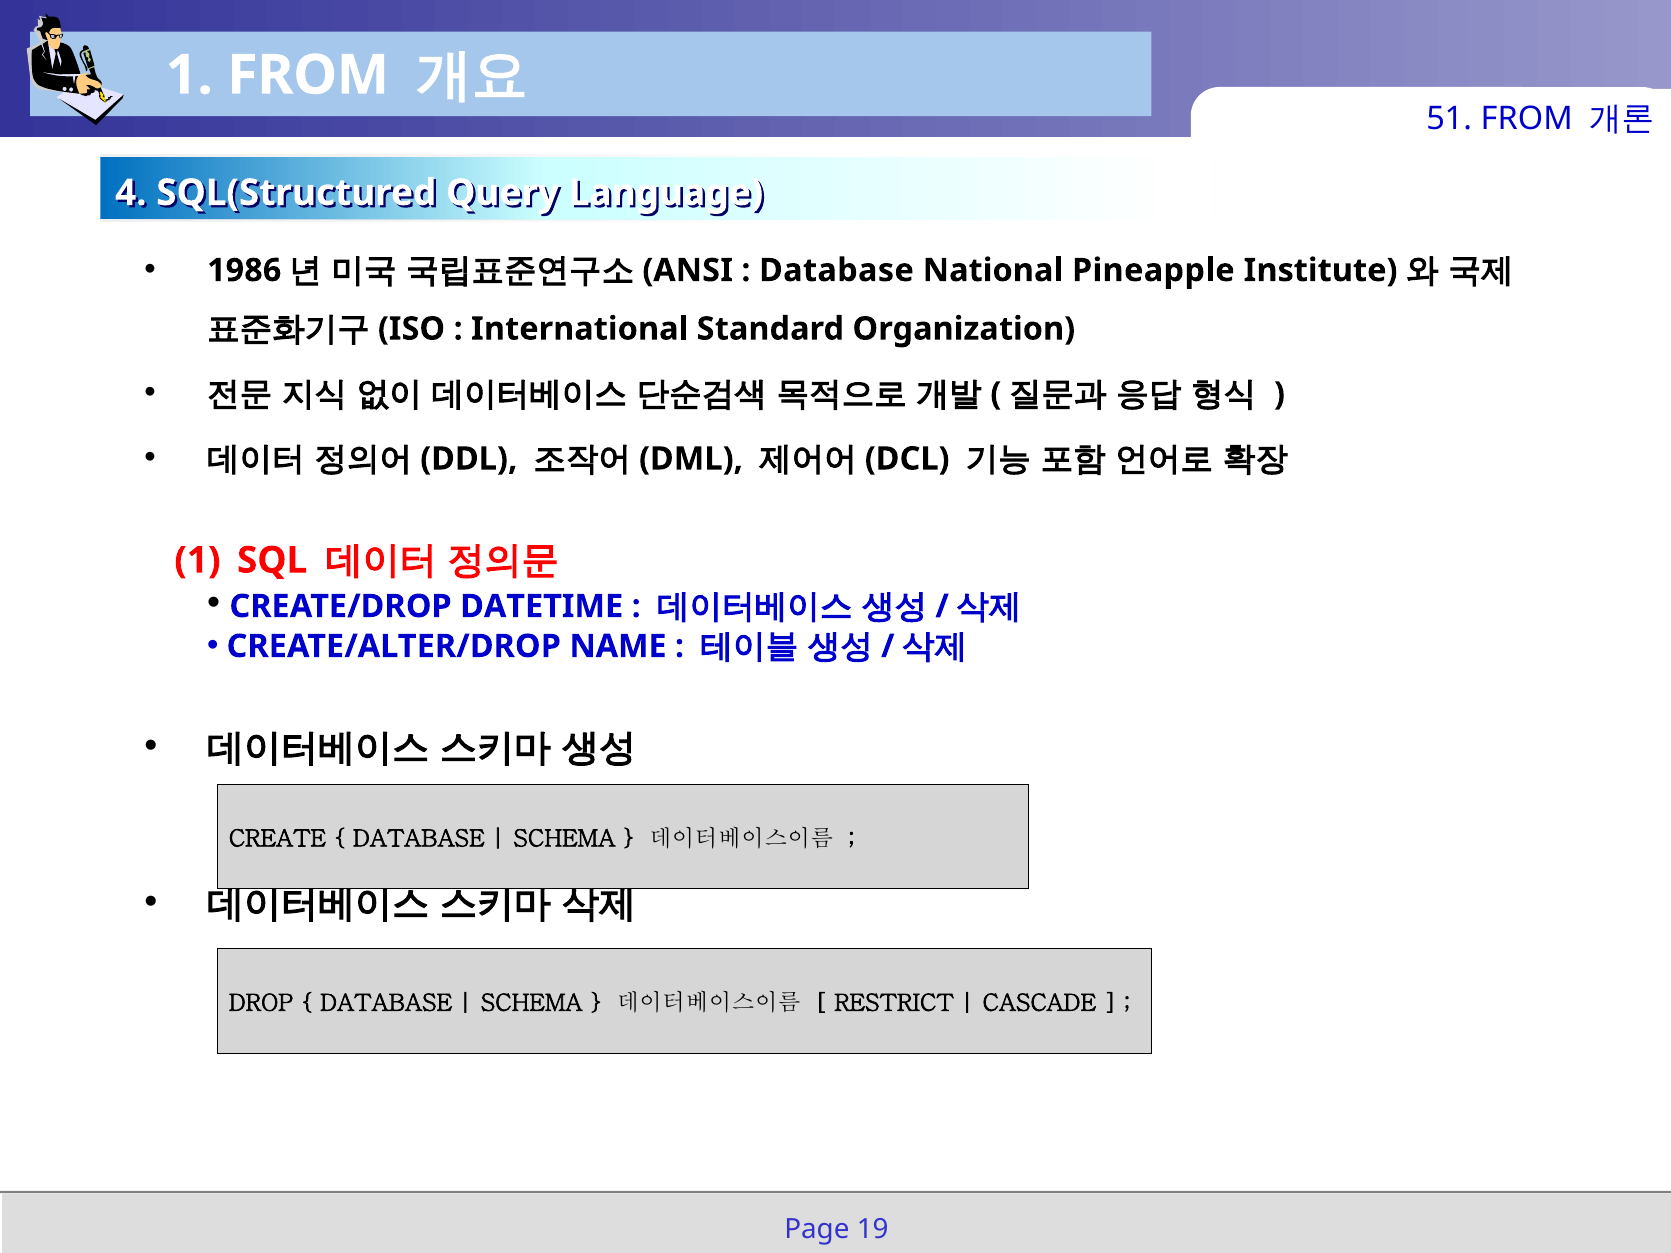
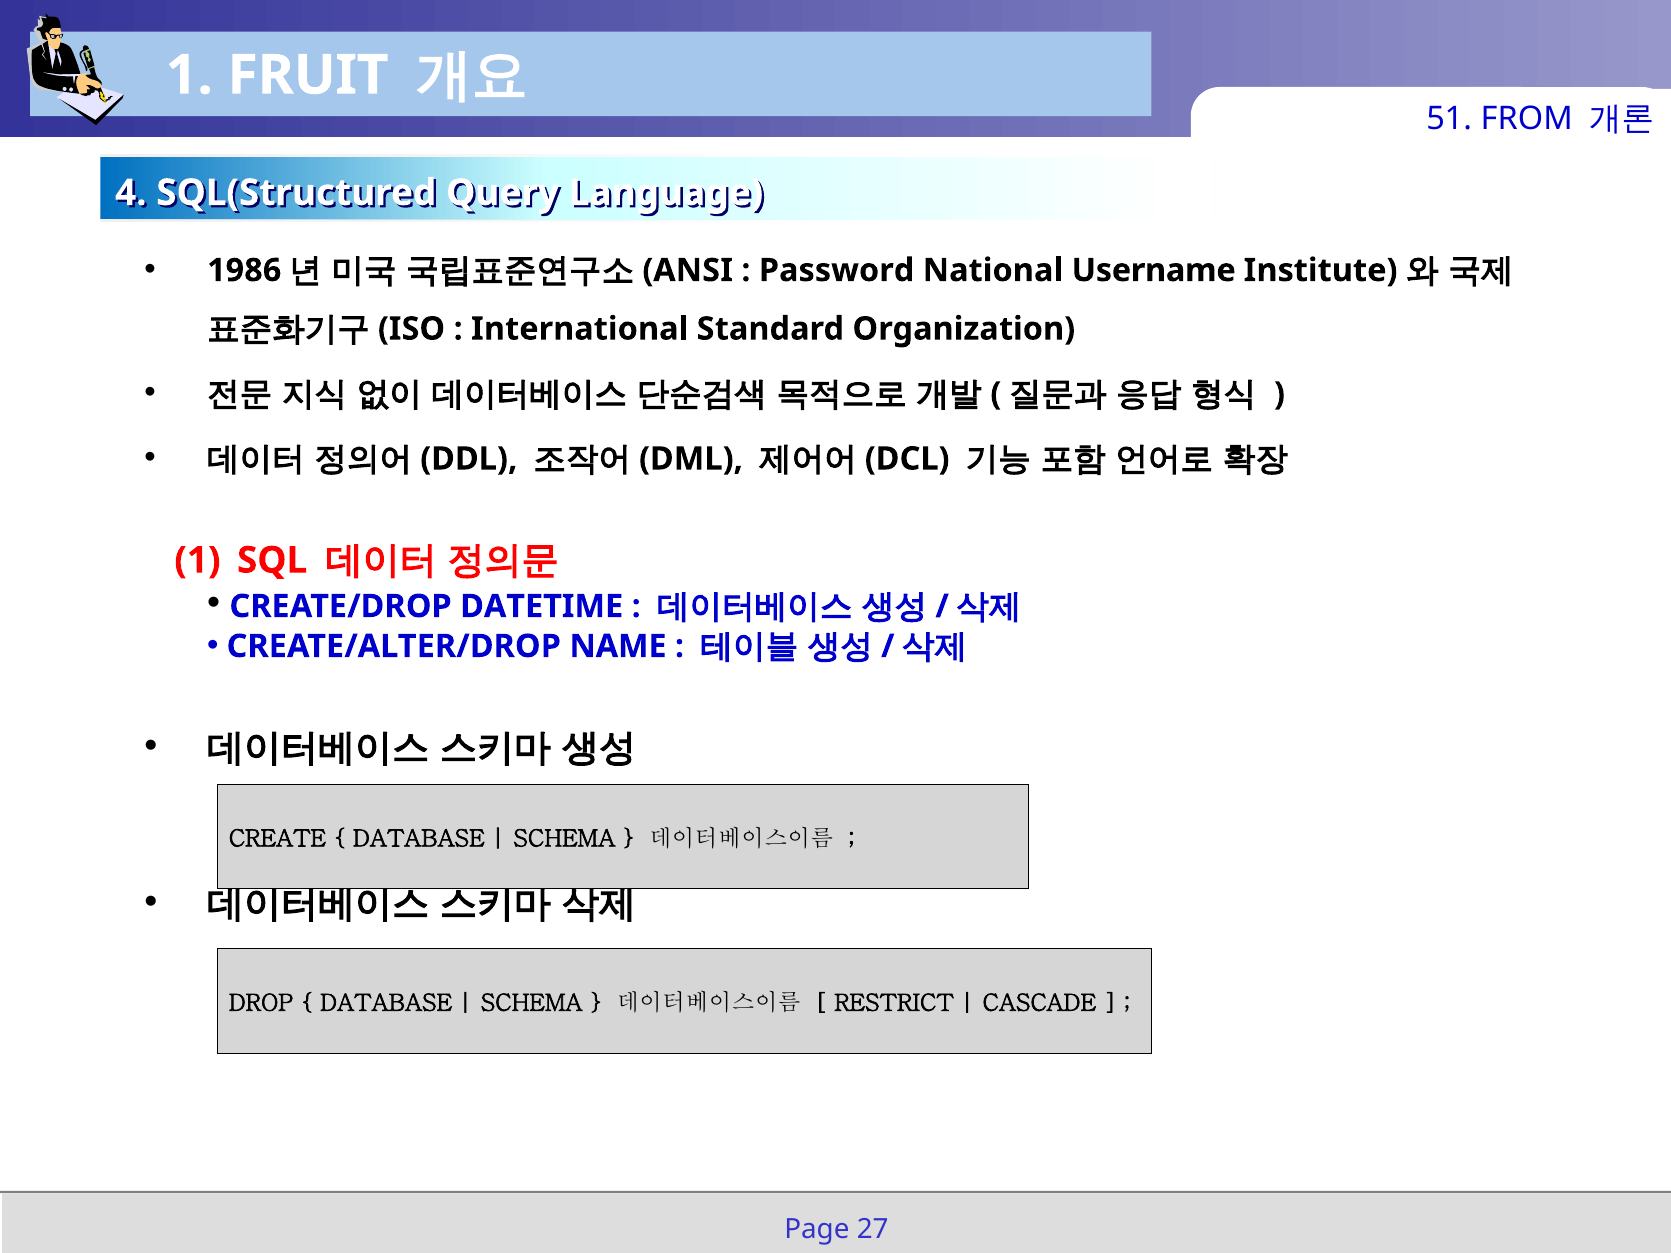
1 FROM: FROM -> FRUIT
Database at (836, 270): Database -> Password
Pineapple: Pineapple -> Username
19: 19 -> 27
